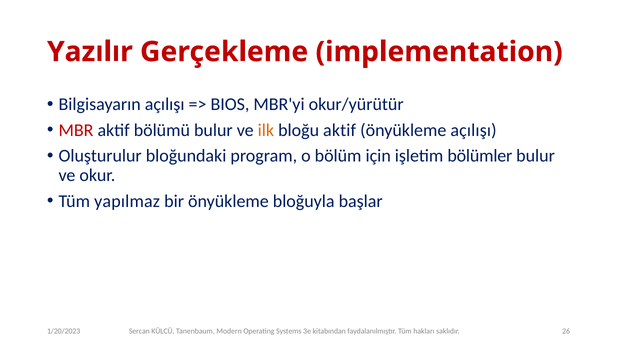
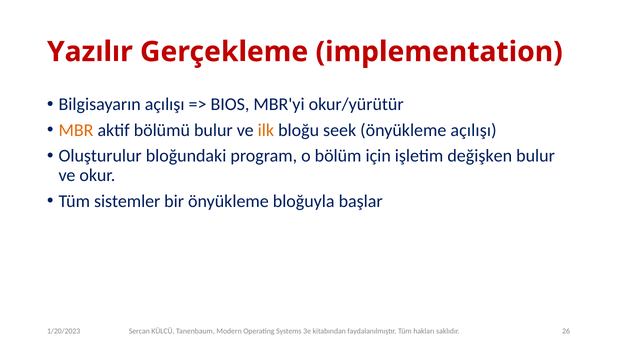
MBR colour: red -> orange
bloğu aktif: aktif -> seek
bölümler: bölümler -> değişken
yapılmaz: yapılmaz -> sistemler
